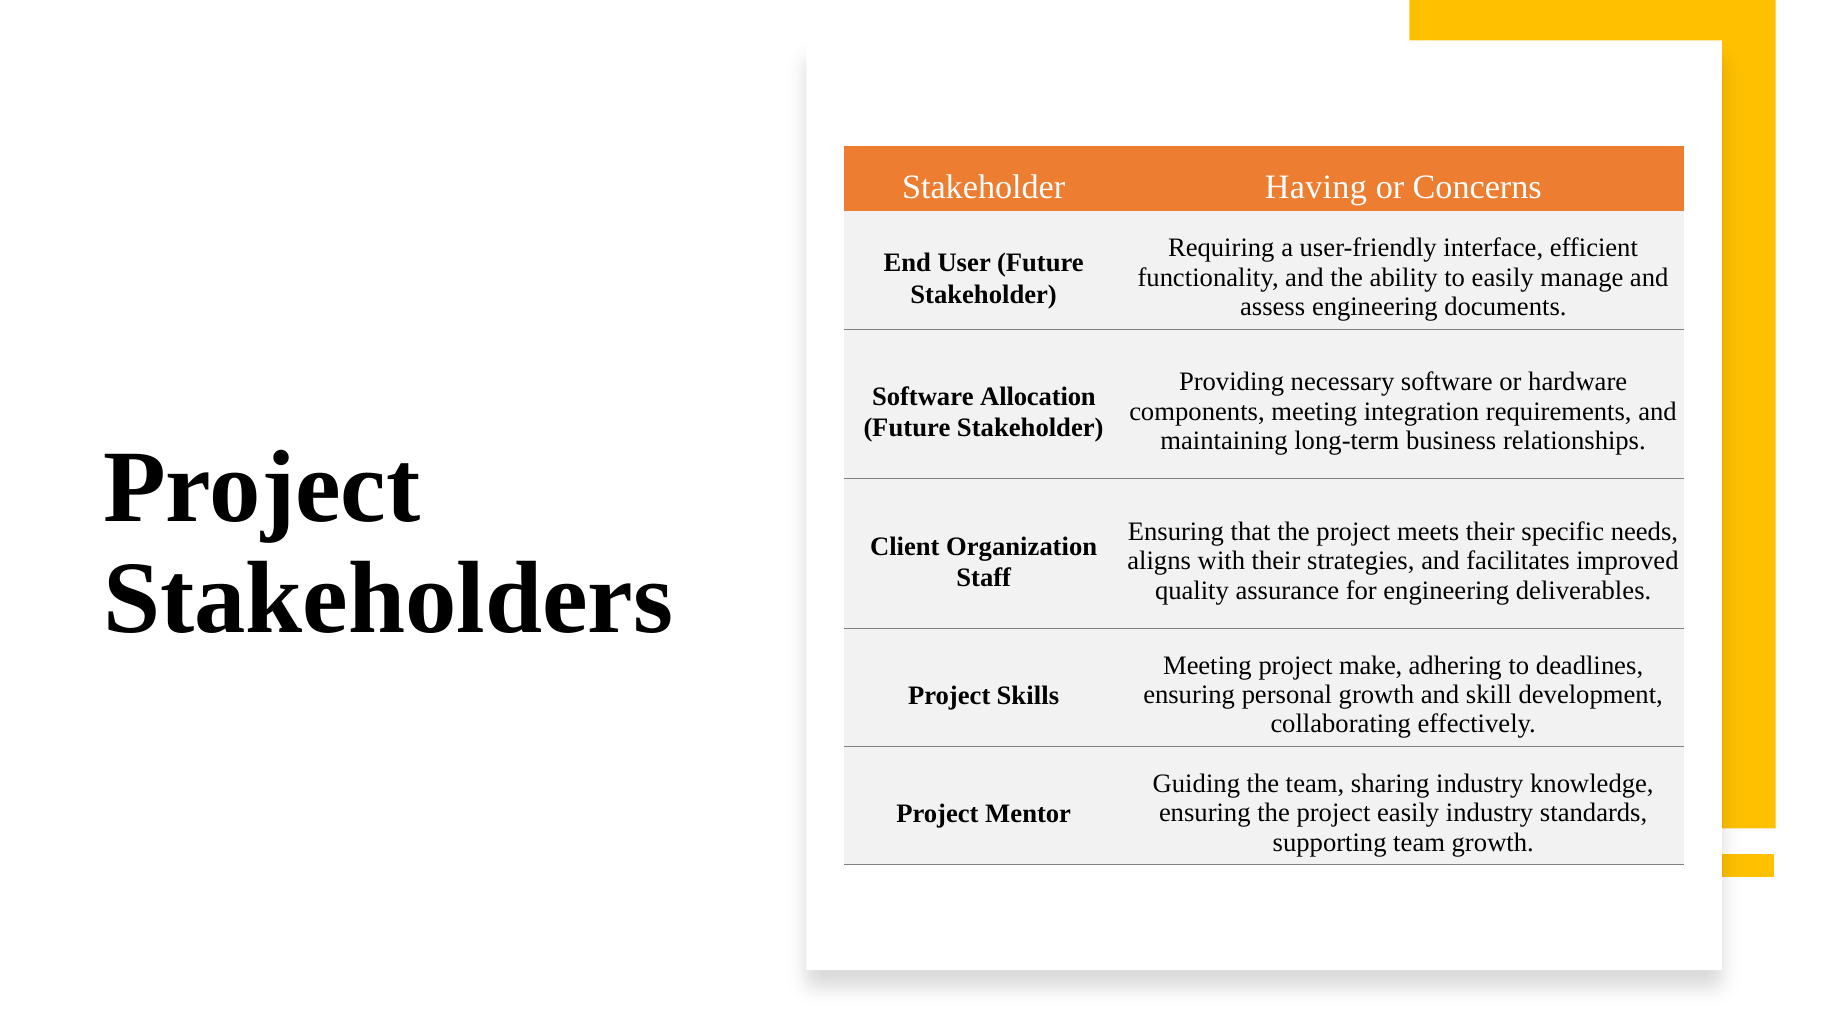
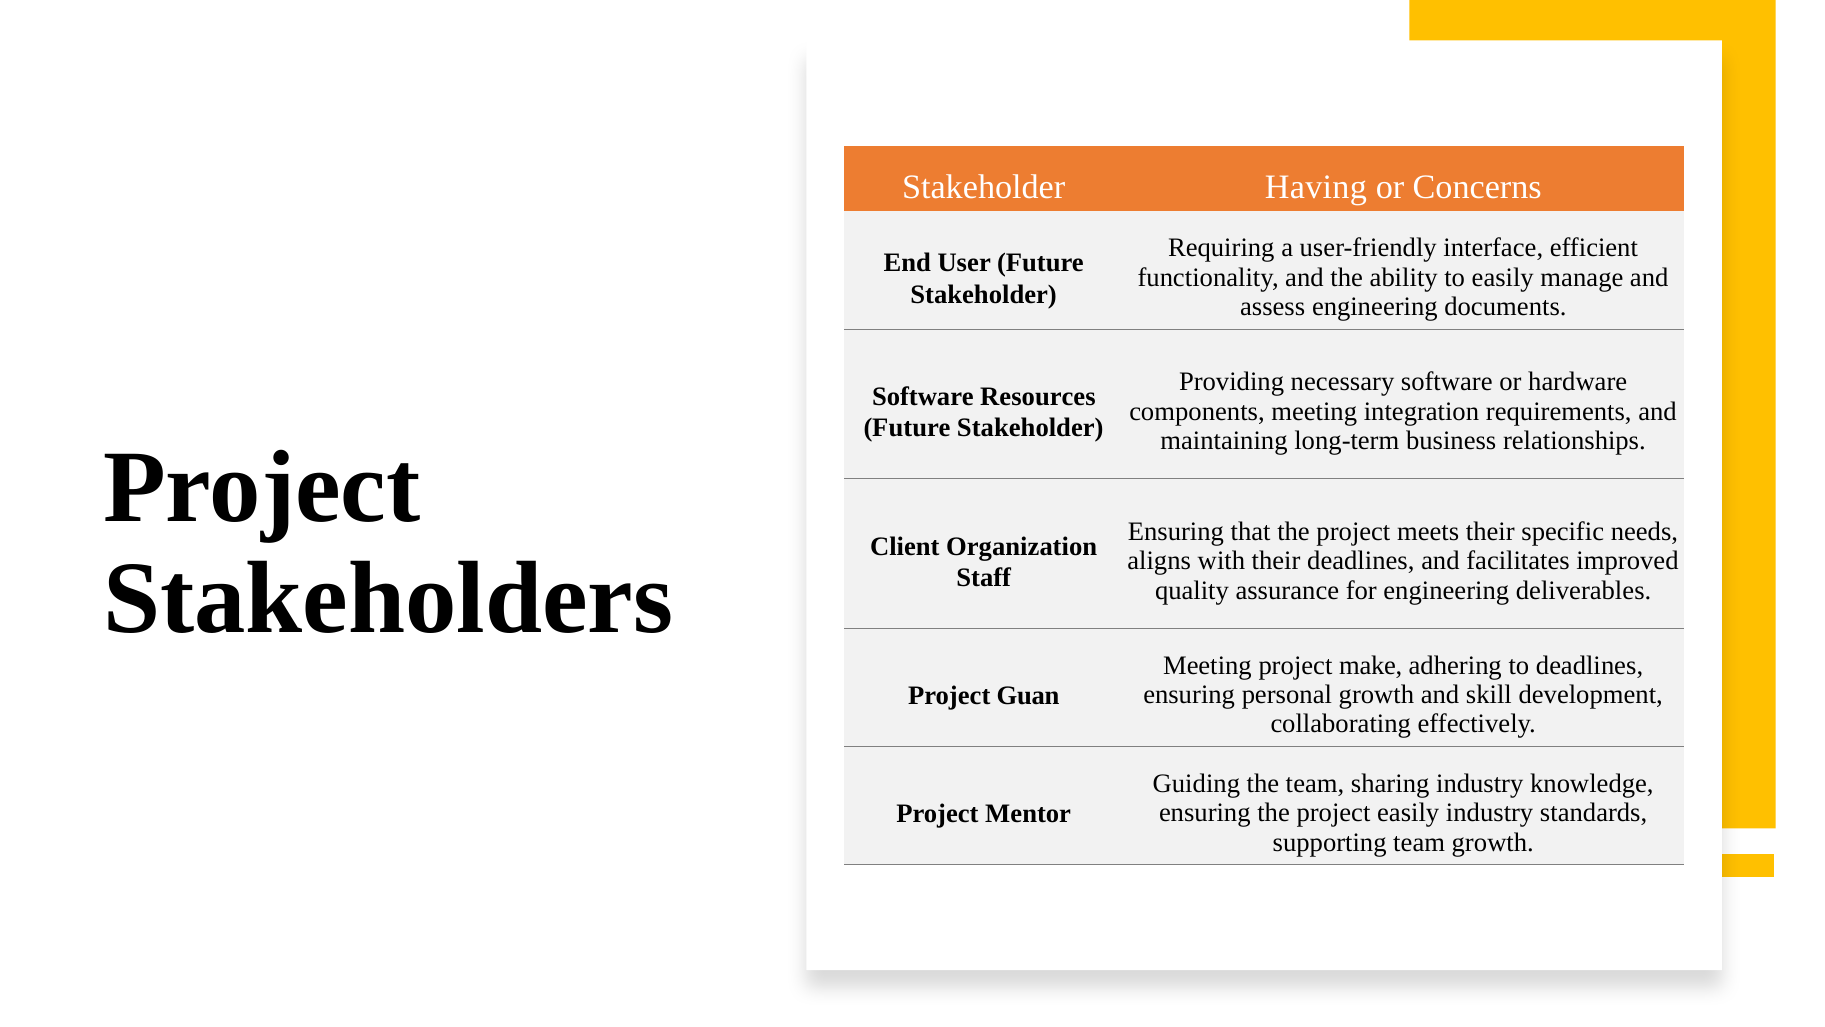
Allocation: Allocation -> Resources
their strategies: strategies -> deadlines
Skills: Skills -> Guan
